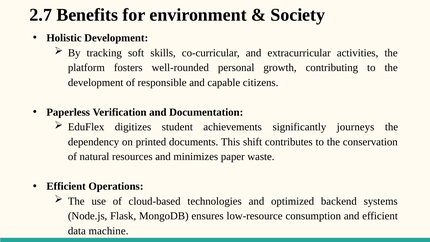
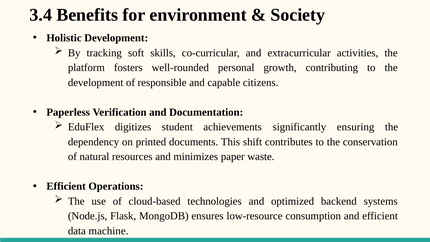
2.7: 2.7 -> 3.4
journeys: journeys -> ensuring
